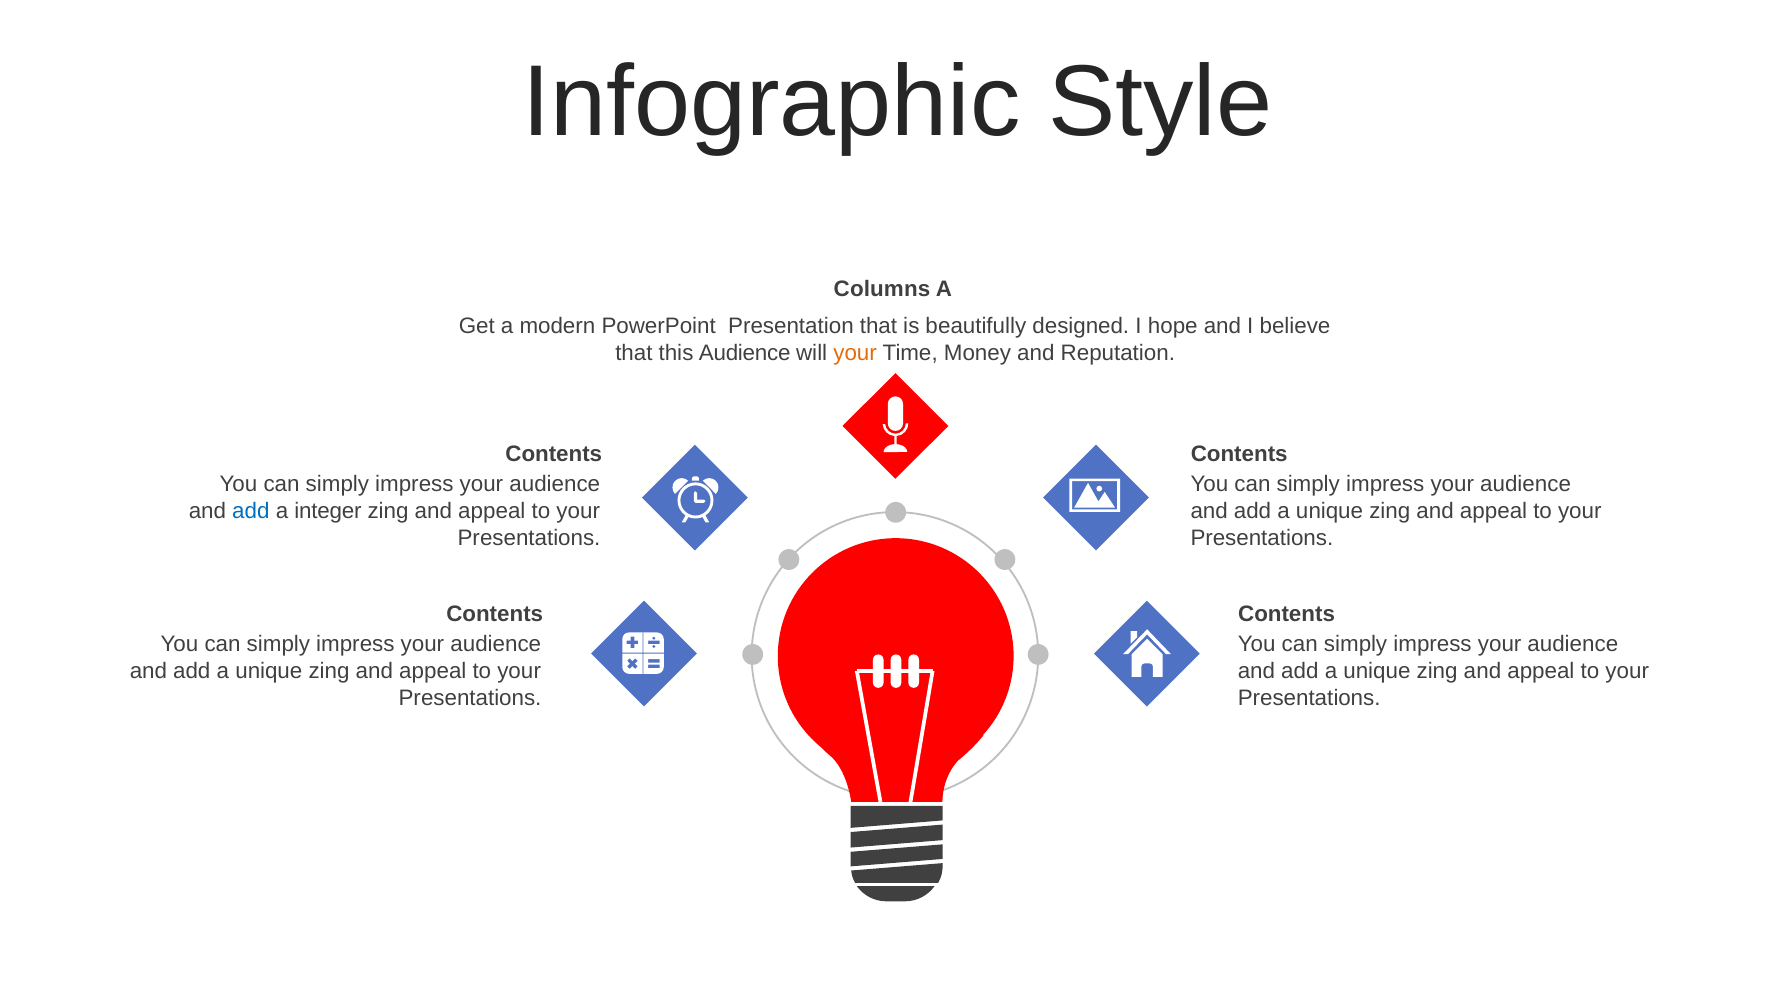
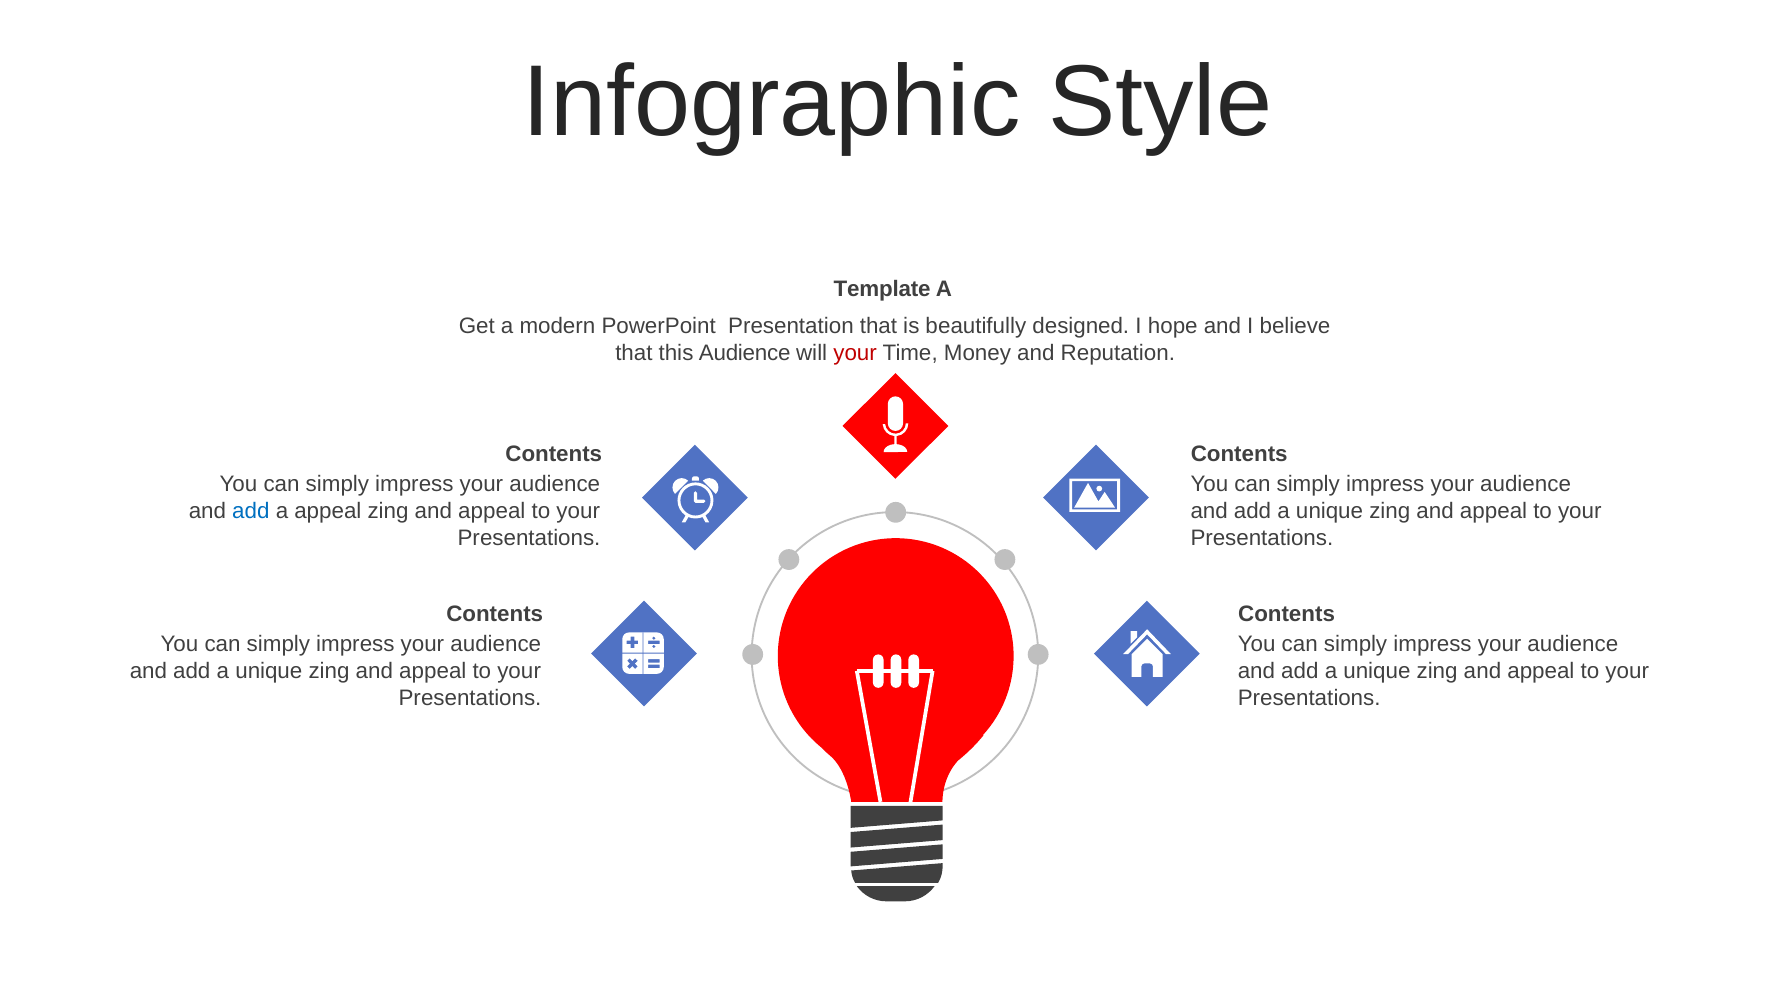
Columns: Columns -> Template
your at (855, 353) colour: orange -> red
a integer: integer -> appeal
